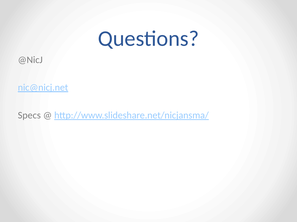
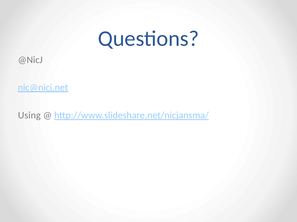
Specs: Specs -> Using
